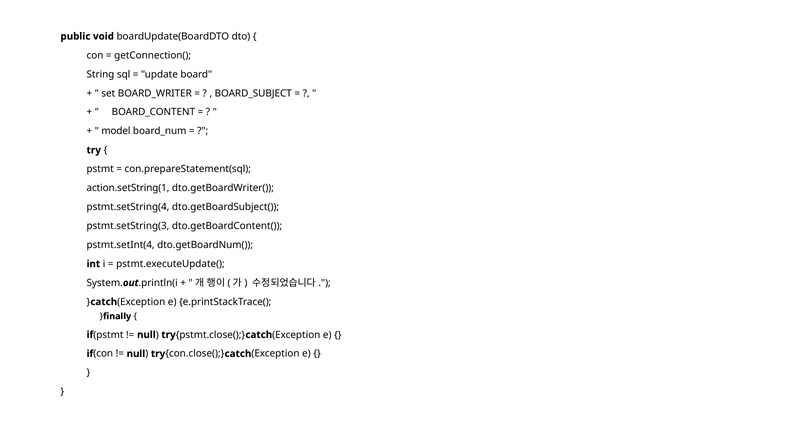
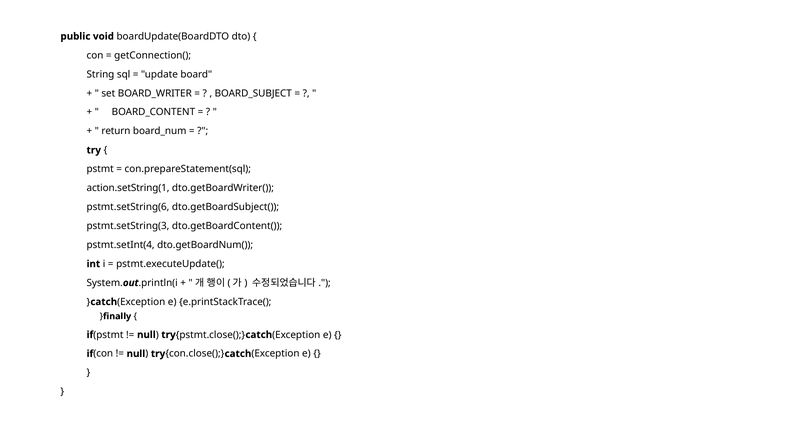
model: model -> return
pstmt.setString(4: pstmt.setString(4 -> pstmt.setString(6
